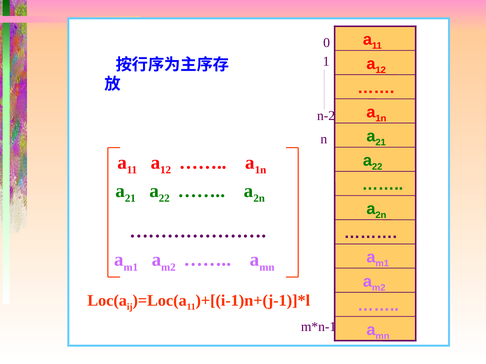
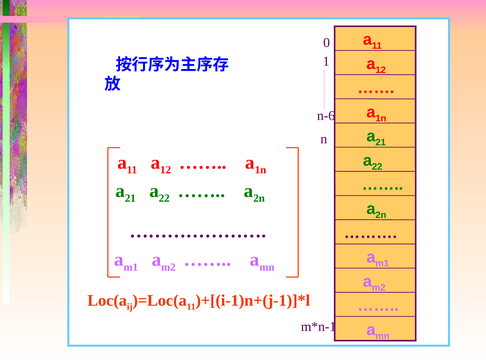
n-2: n-2 -> n-6
